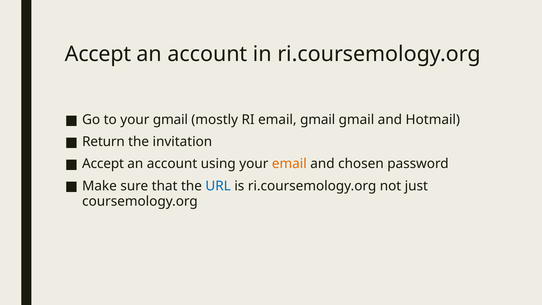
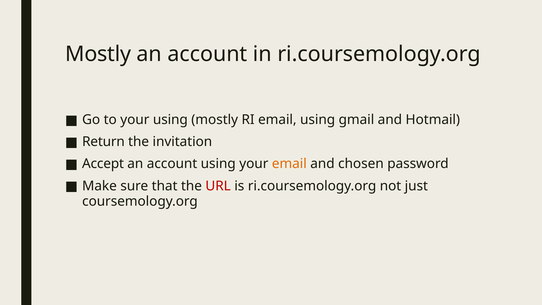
Accept at (98, 54): Accept -> Mostly
your gmail: gmail -> using
email gmail: gmail -> using
URL colour: blue -> red
